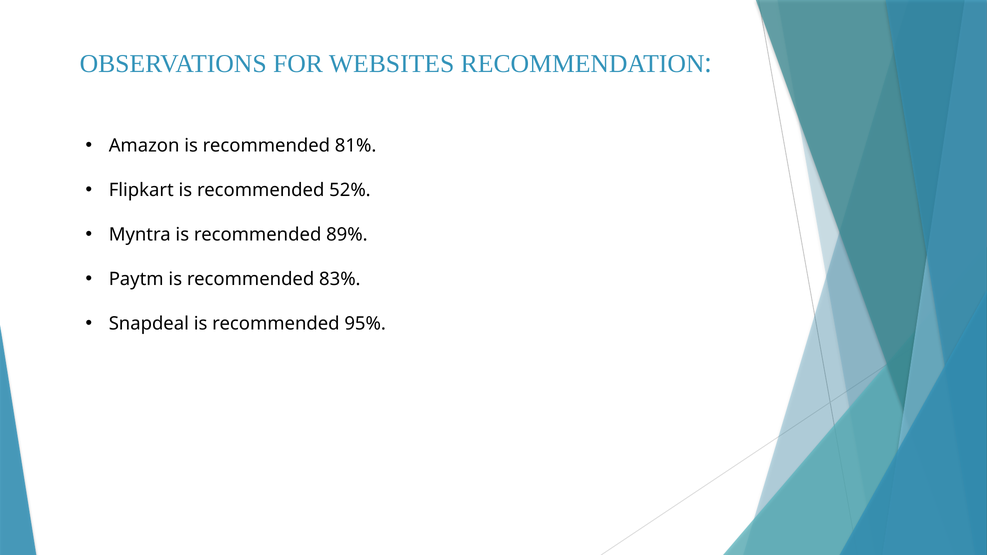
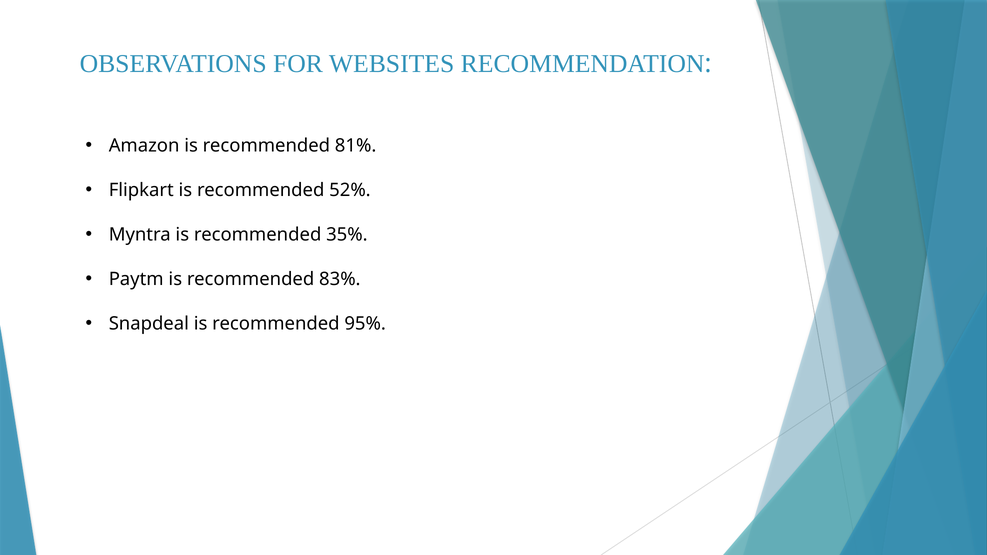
89%: 89% -> 35%
